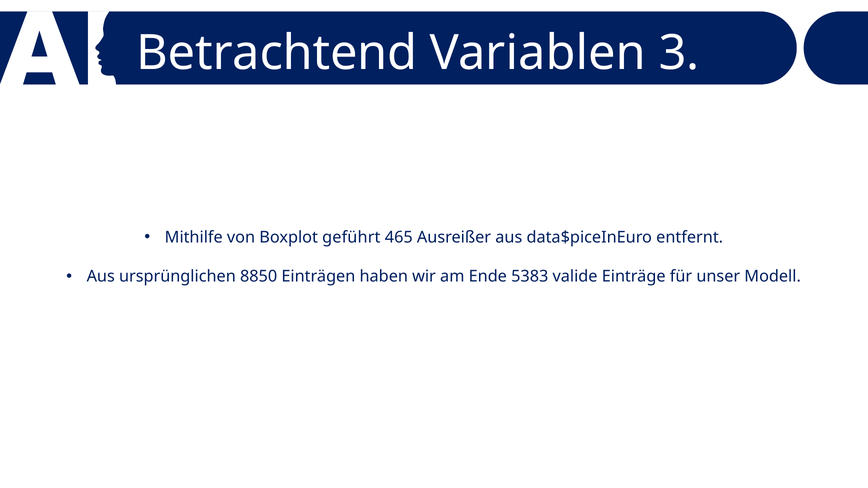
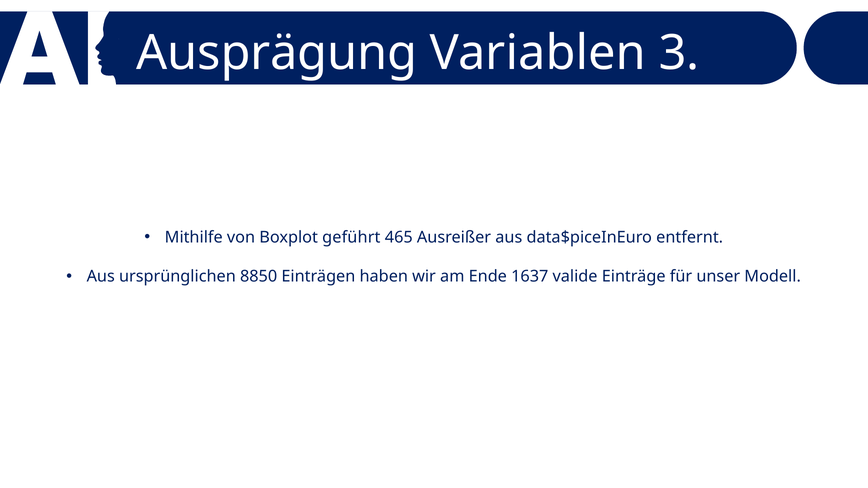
Betrachtend: Betrachtend -> Ausprägung
5383: 5383 -> 1637
